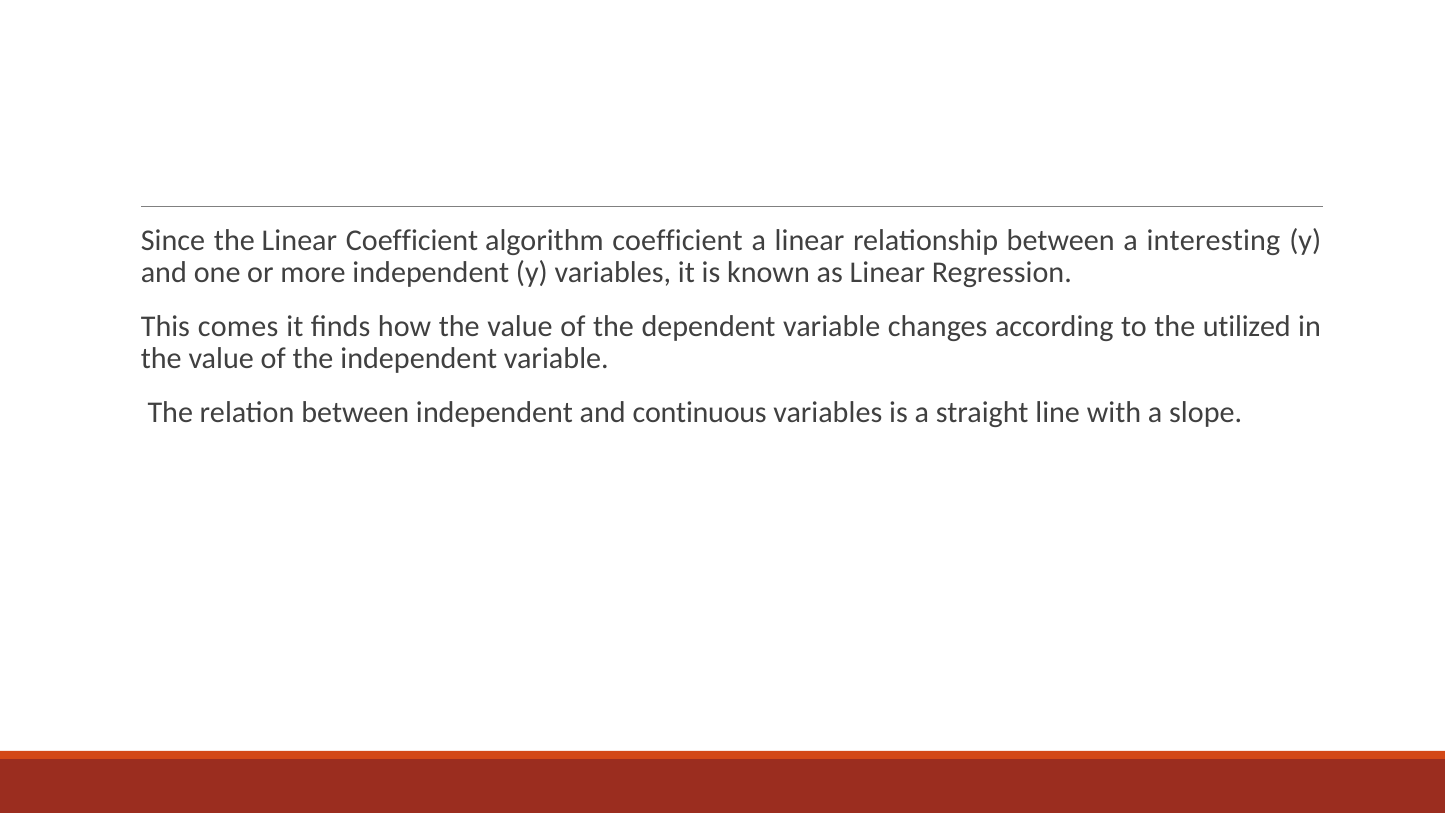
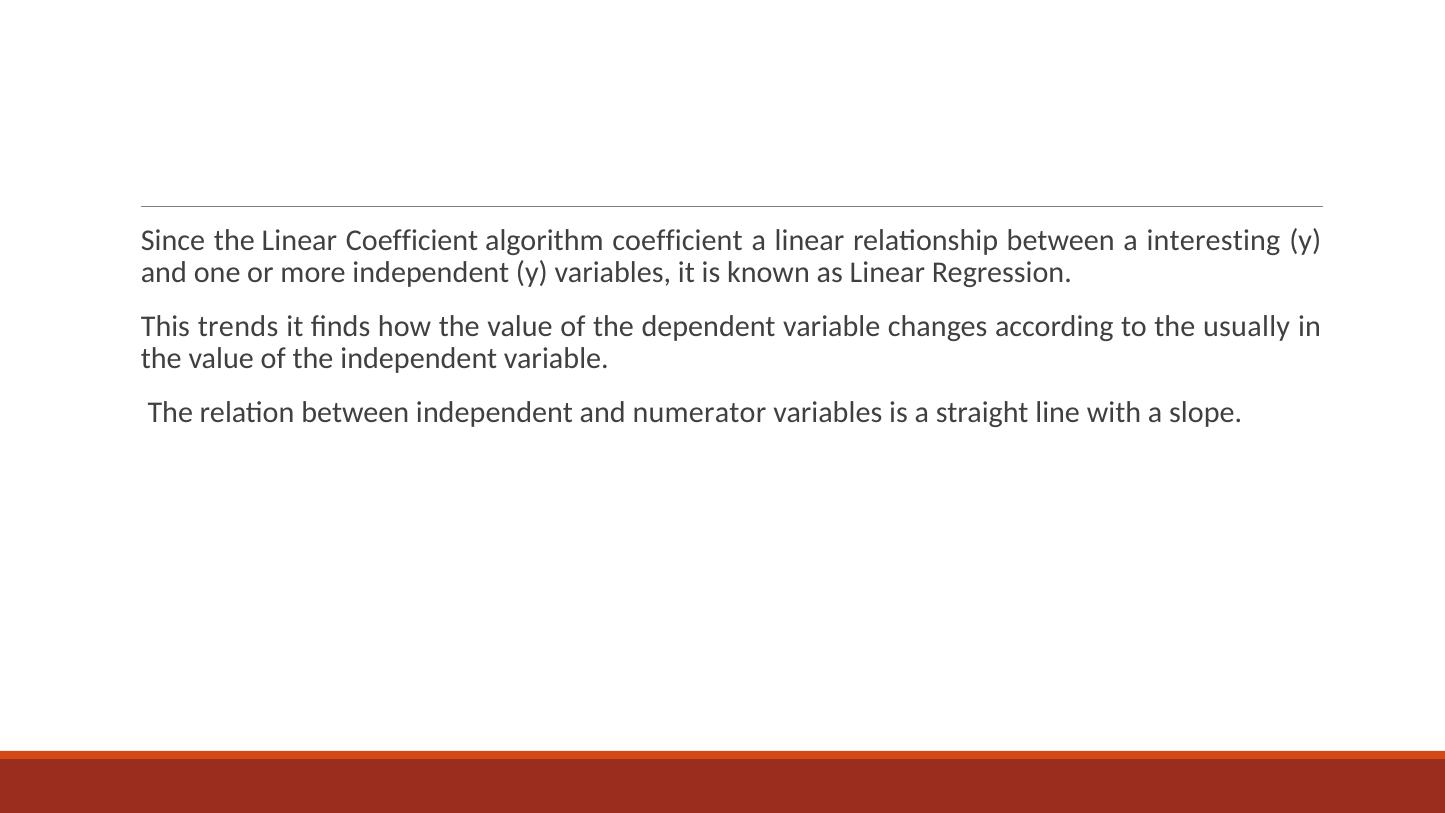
comes: comes -> trends
utilized: utilized -> usually
continuous: continuous -> numerator
